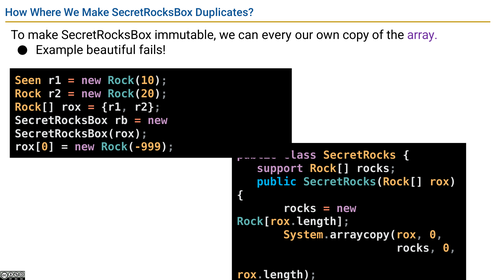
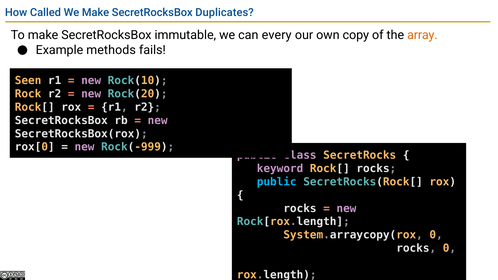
Where: Where -> Called
array colour: purple -> orange
beautiful: beautiful -> methods
support: support -> keyword
